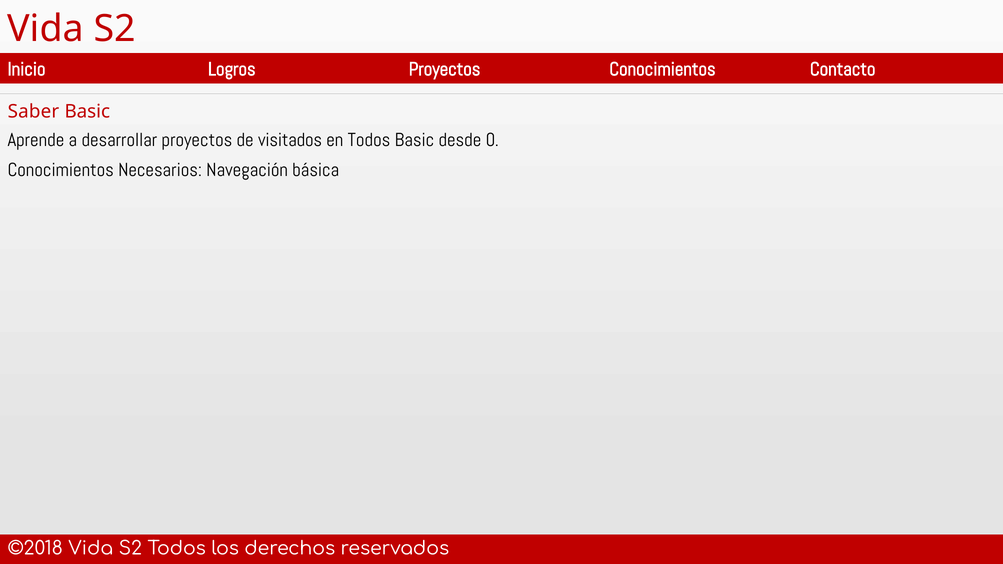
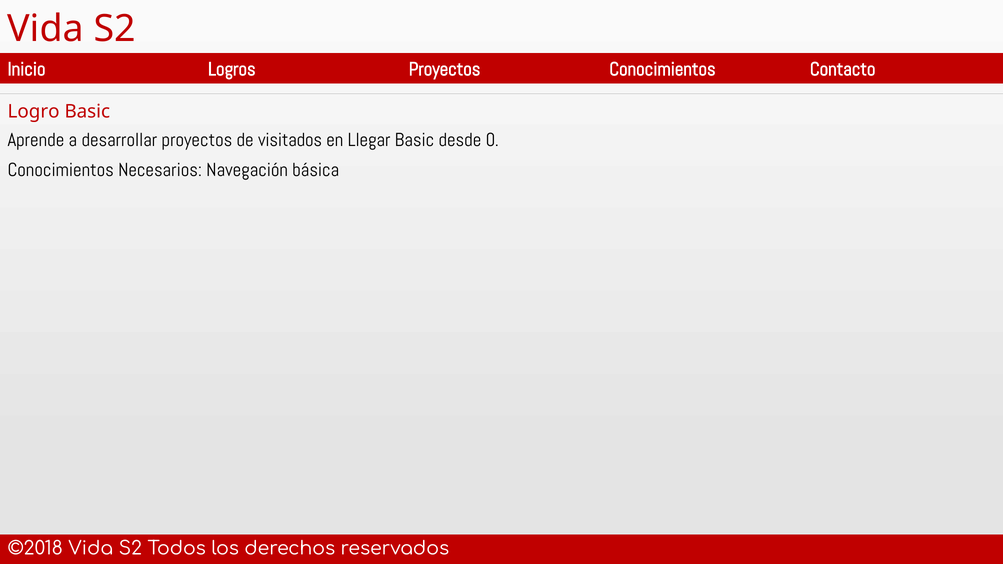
Saber: Saber -> Logro
en Todos: Todos -> Llegar
